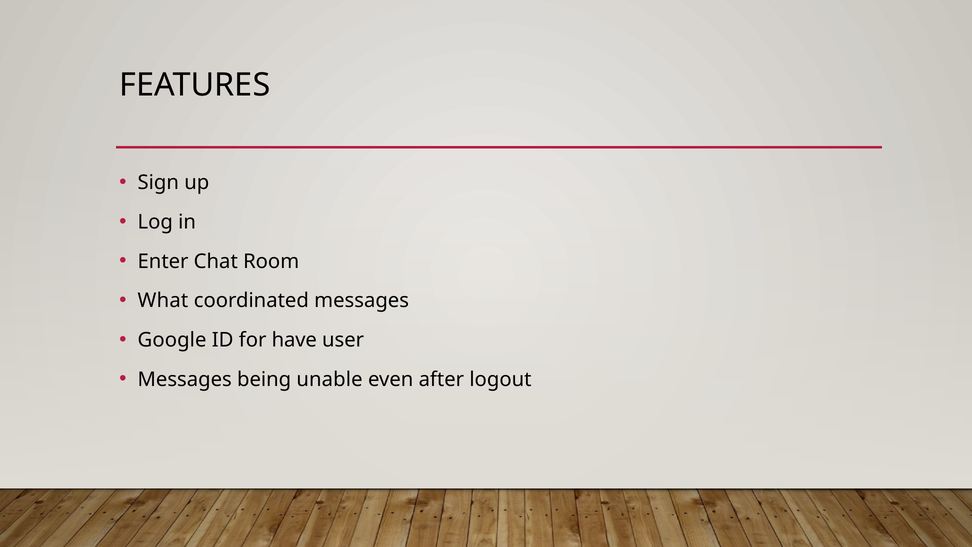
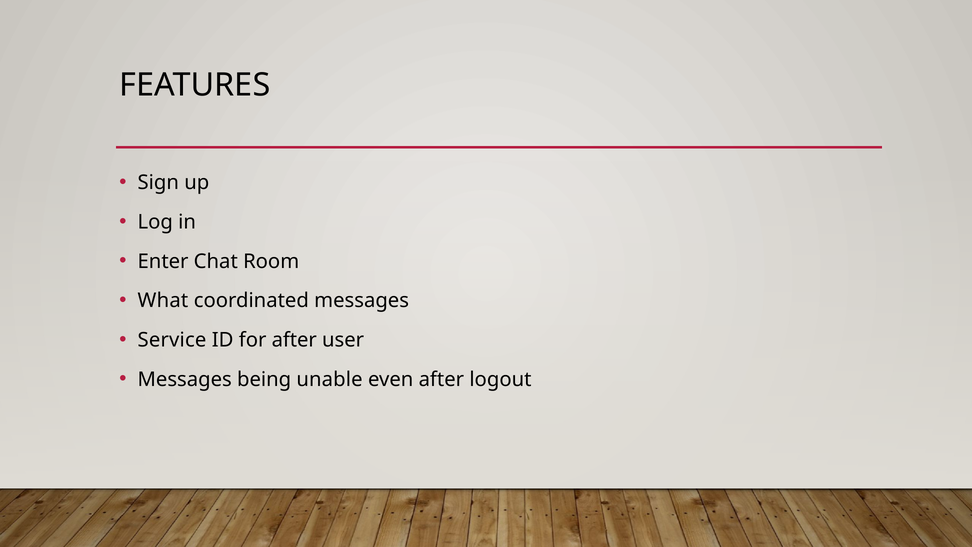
Google: Google -> Service
for have: have -> after
